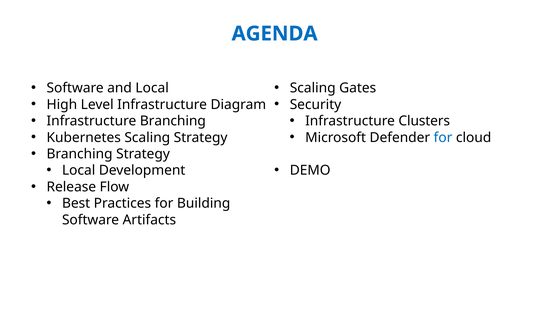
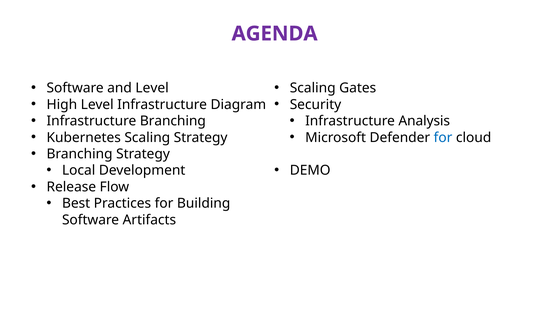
AGENDA colour: blue -> purple
and Local: Local -> Level
Clusters: Clusters -> Analysis
